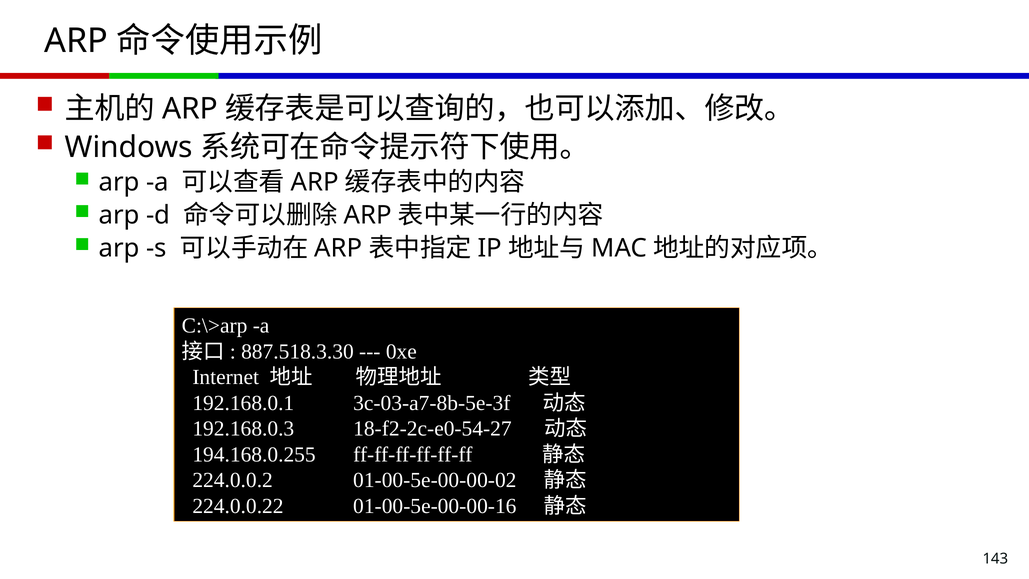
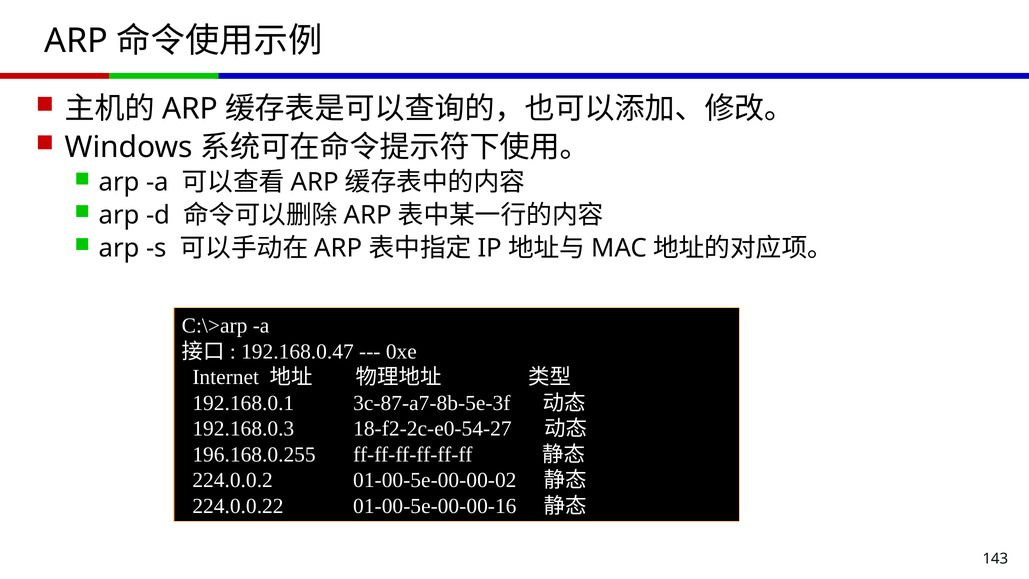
887.518.3.30: 887.518.3.30 -> 192.168.0.47
3c-03-a7-8b-5e-3f: 3c-03-a7-8b-5e-3f -> 3c-87-a7-8b-5e-3f
194.168.0.255: 194.168.0.255 -> 196.168.0.255
